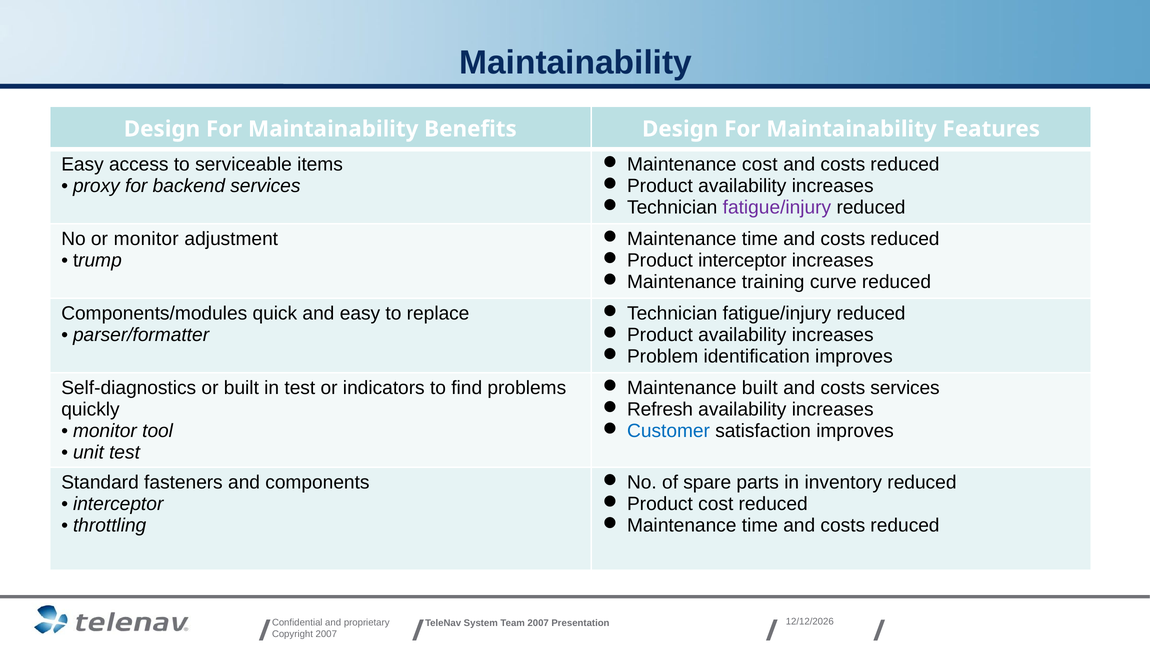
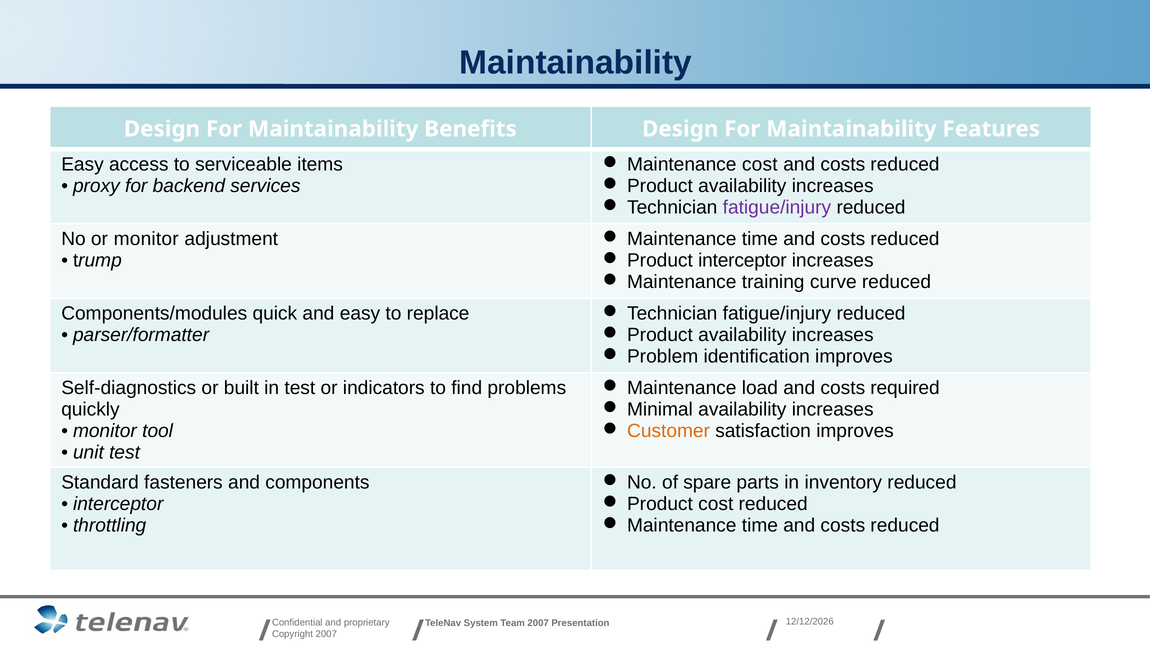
Maintenance built: built -> load
costs services: services -> required
Refresh: Refresh -> Minimal
Customer colour: blue -> orange
